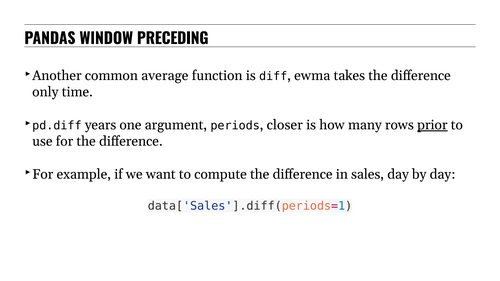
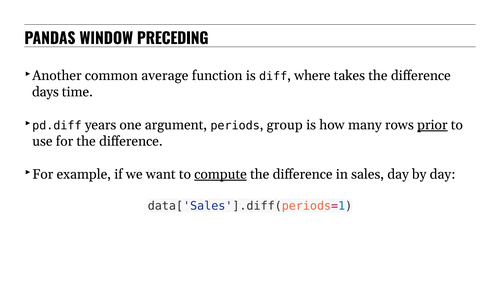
ewma: ewma -> where
only: only -> days
closer: closer -> group
compute underline: none -> present
